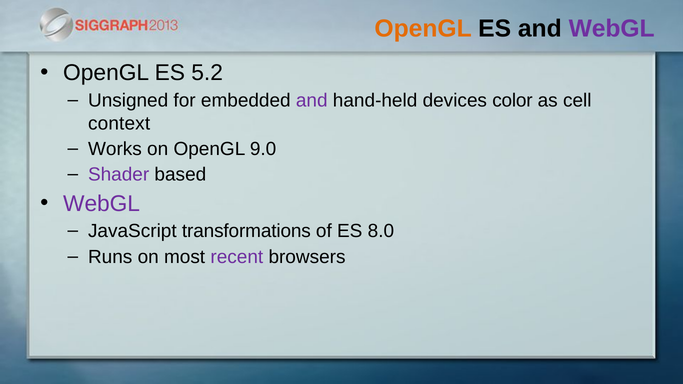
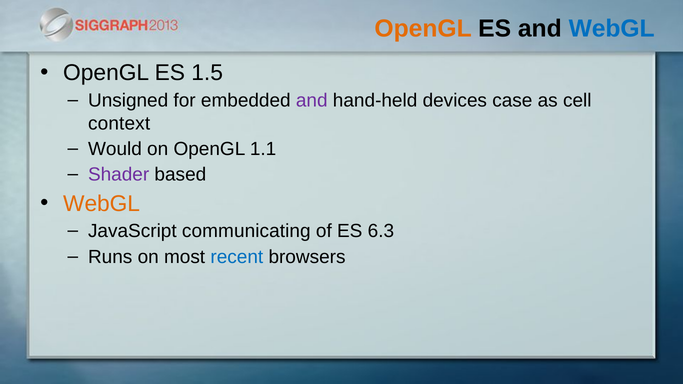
WebGL at (612, 28) colour: purple -> blue
5.2: 5.2 -> 1.5
color: color -> case
Works: Works -> Would
9.0: 9.0 -> 1.1
WebGL at (102, 204) colour: purple -> orange
transformations: transformations -> communicating
8.0: 8.0 -> 6.3
recent colour: purple -> blue
